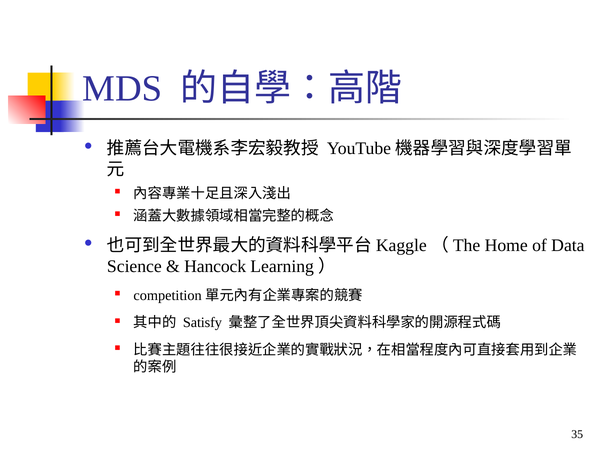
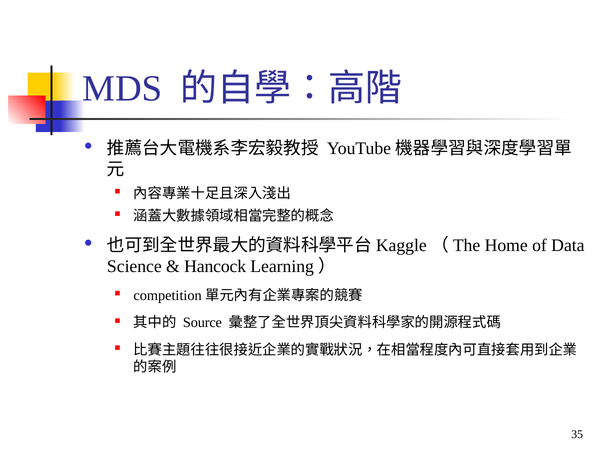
Satisfy: Satisfy -> Source
